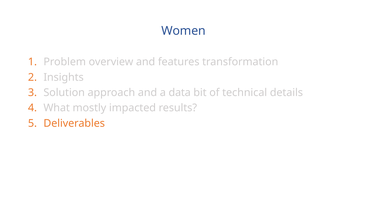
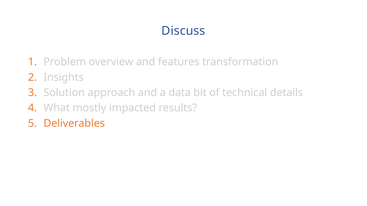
Women: Women -> Discuss
